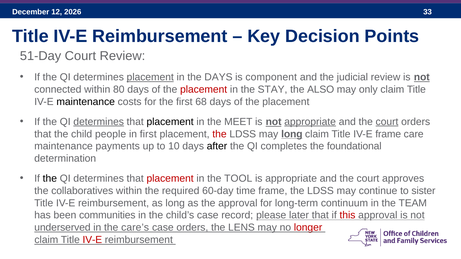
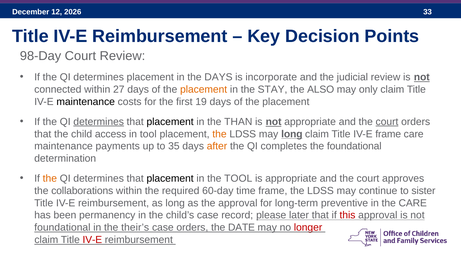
51-Day: 51-Day -> 98-Day
placement at (150, 77) underline: present -> none
component: component -> incorporate
80: 80 -> 27
placement at (204, 90) colour: red -> orange
68: 68 -> 19
MEET: MEET -> THAN
appropriate at (310, 122) underline: present -> none
people: people -> access
in first: first -> tool
the at (220, 134) colour: red -> orange
10: 10 -> 35
after colour: black -> orange
the at (50, 179) colour: black -> orange
placement at (170, 179) colour: red -> black
collaboratives: collaboratives -> collaborations
continuum: continuum -> preventive
the TEAM: TEAM -> CARE
communities: communities -> permanency
underserved at (62, 228): underserved -> foundational
care’s: care’s -> their’s
LENS: LENS -> DATE
